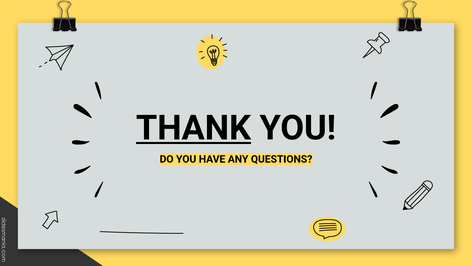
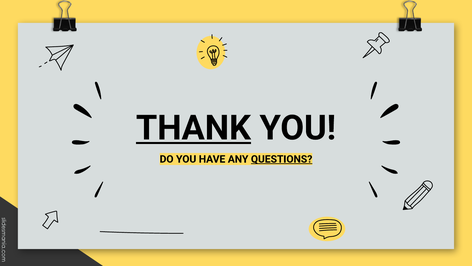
QUESTIONS underline: none -> present
